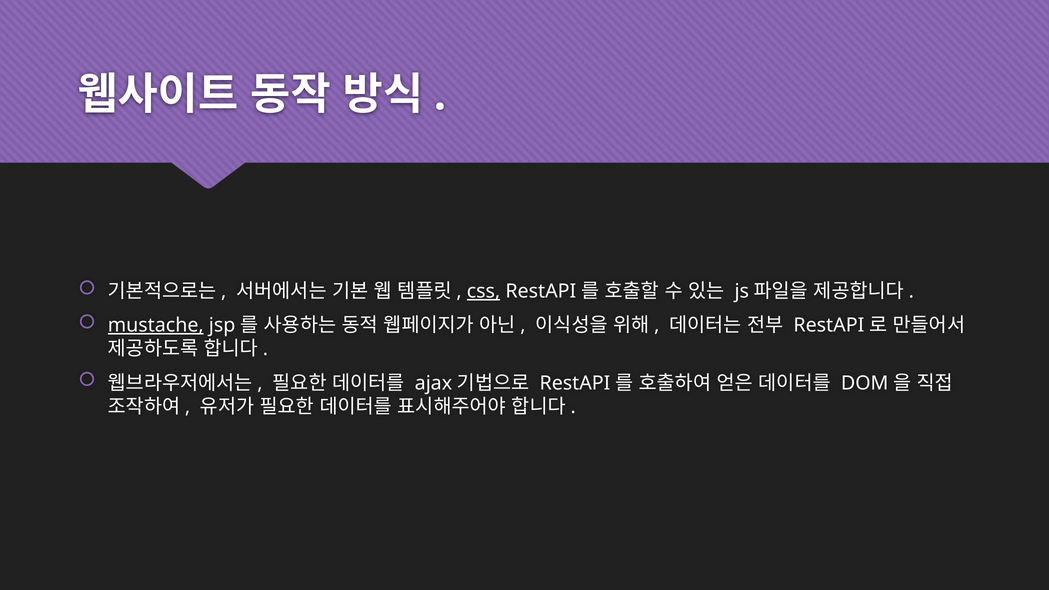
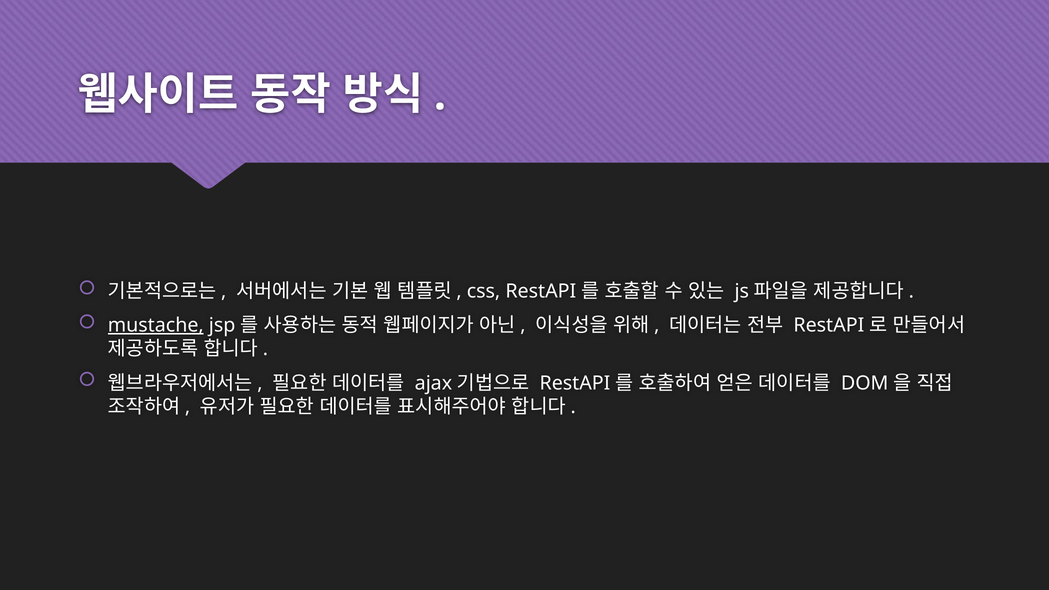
css underline: present -> none
